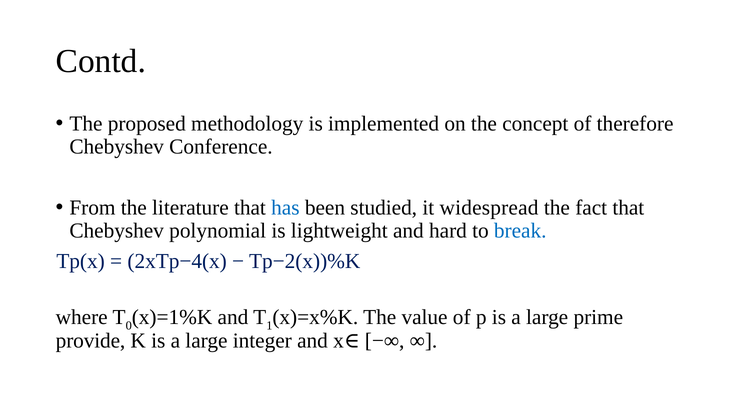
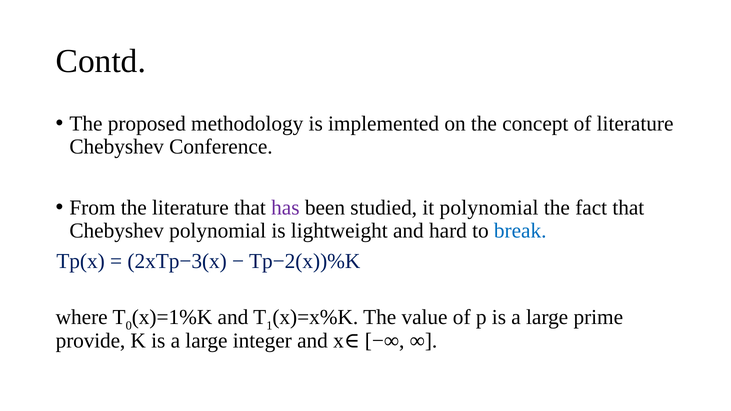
of therefore: therefore -> literature
has colour: blue -> purple
it widespread: widespread -> polynomial
2xTp−4(x: 2xTp−4(x -> 2xTp−3(x
